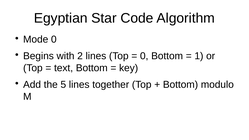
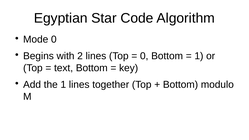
the 5: 5 -> 1
